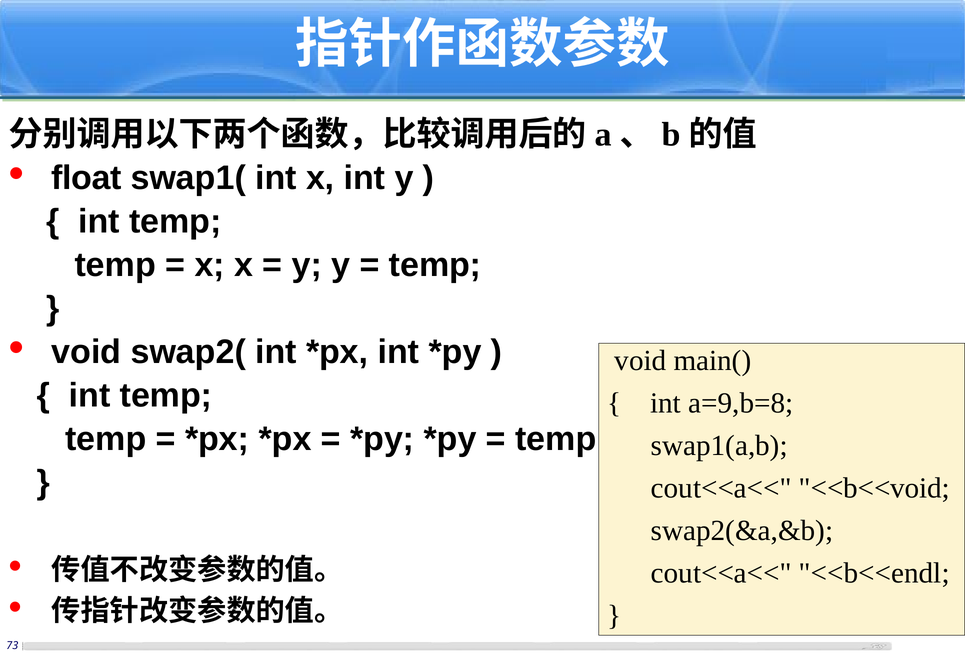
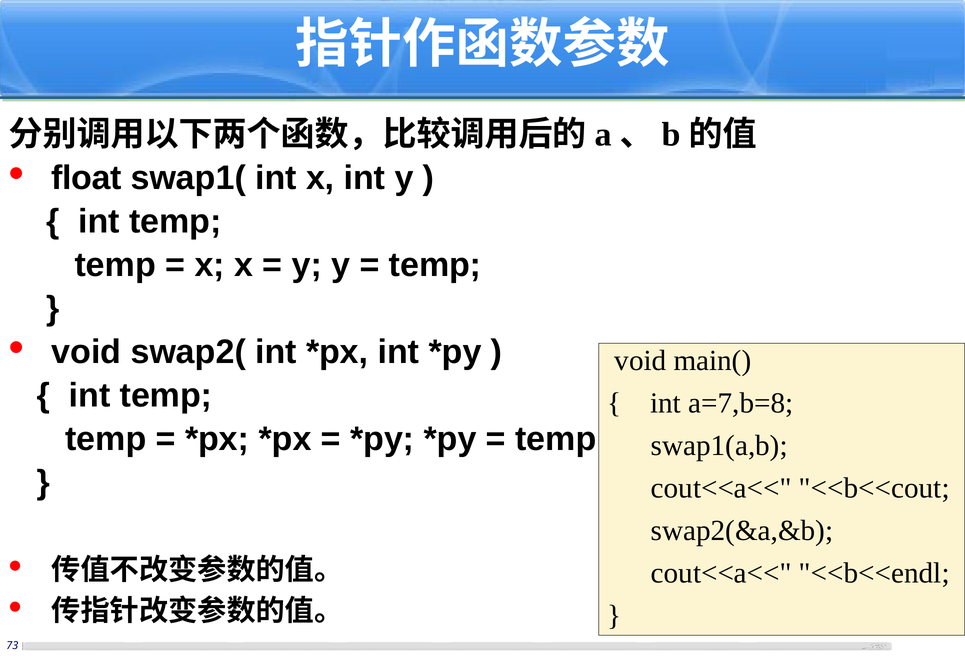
a=9,b=8: a=9,b=8 -> a=7,b=8
<<b<<void: <<b<<void -> <<b<<cout
